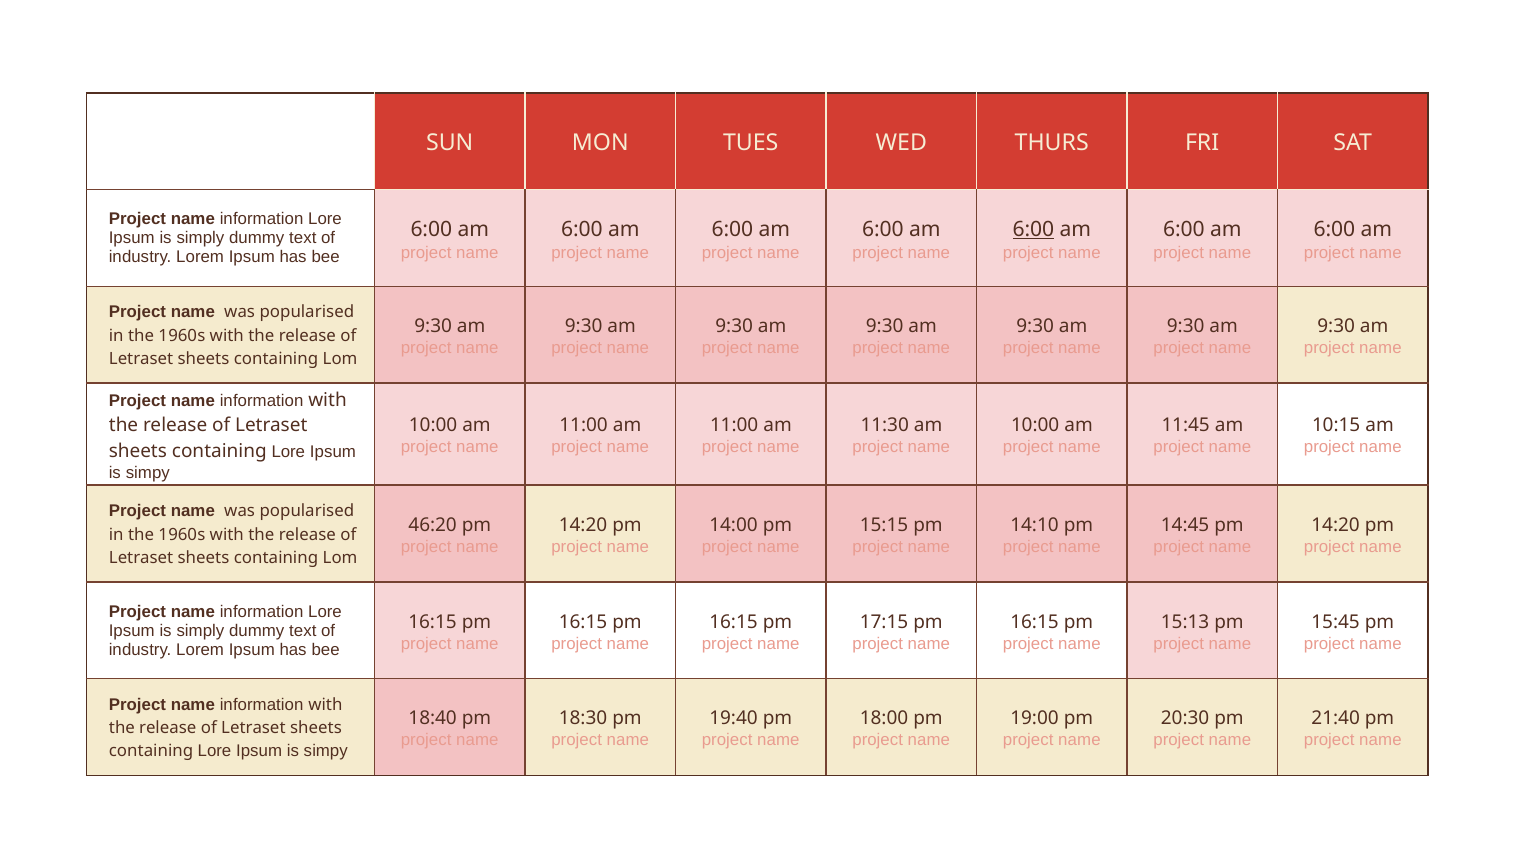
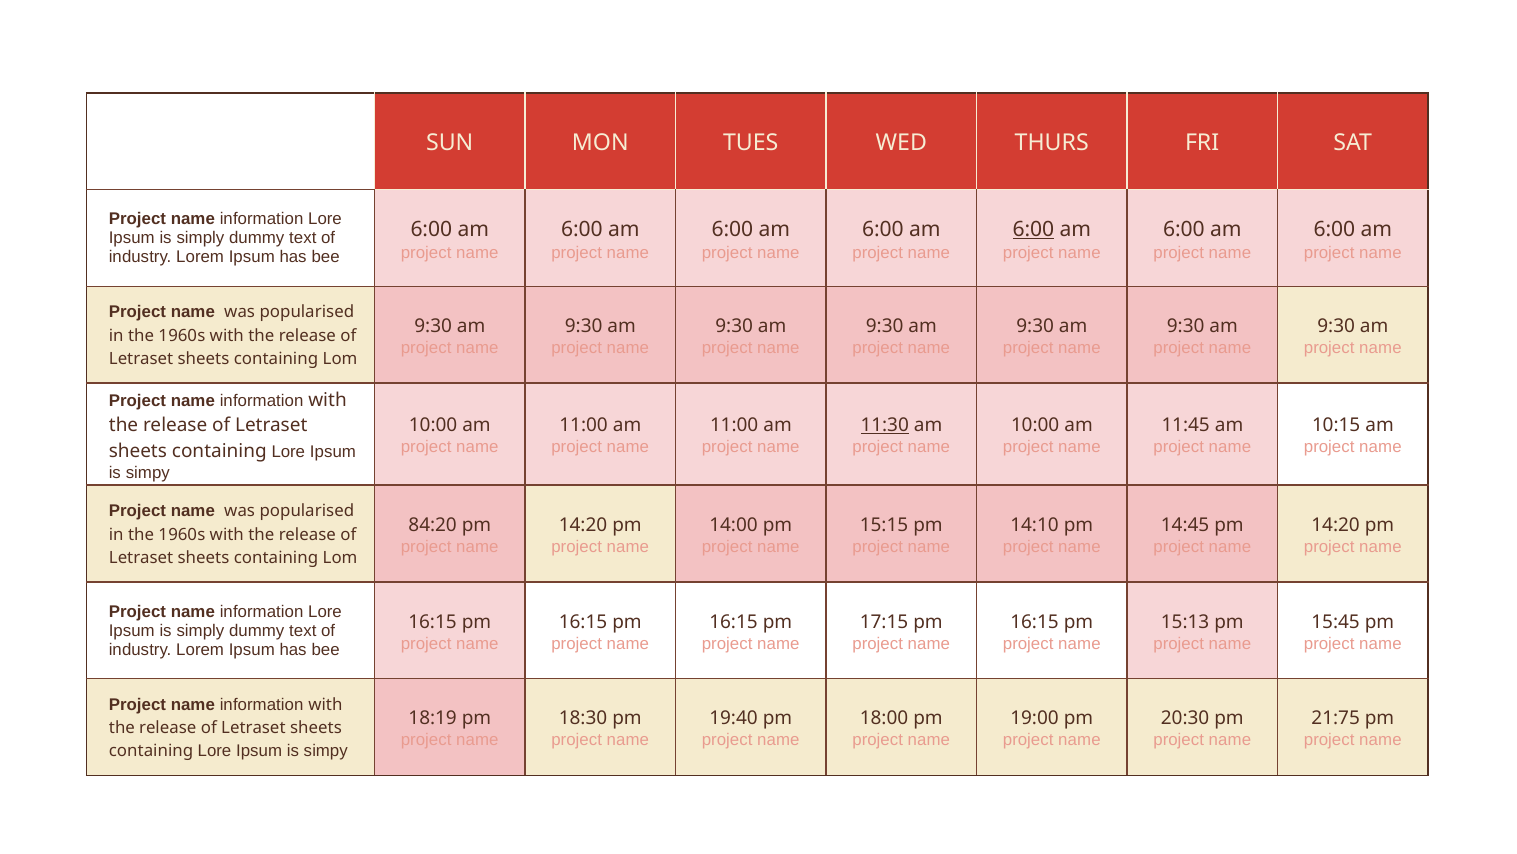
11:30 underline: none -> present
46:20: 46:20 -> 84:20
18:40: 18:40 -> 18:19
21:40: 21:40 -> 21:75
